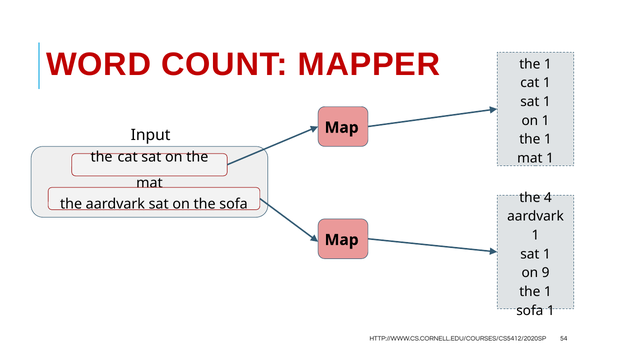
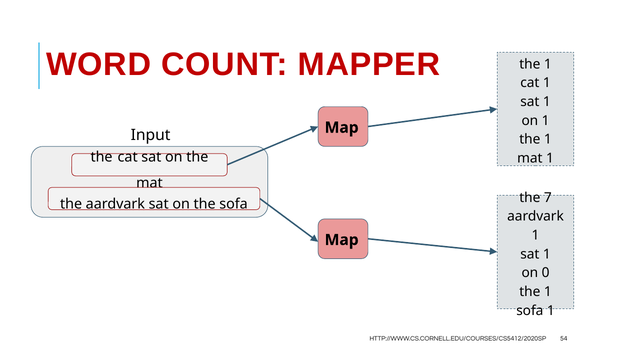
4: 4 -> 7
9: 9 -> 0
